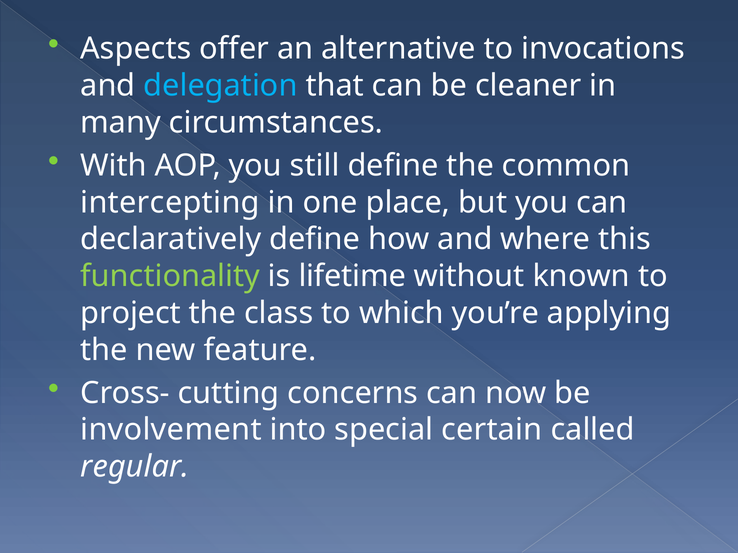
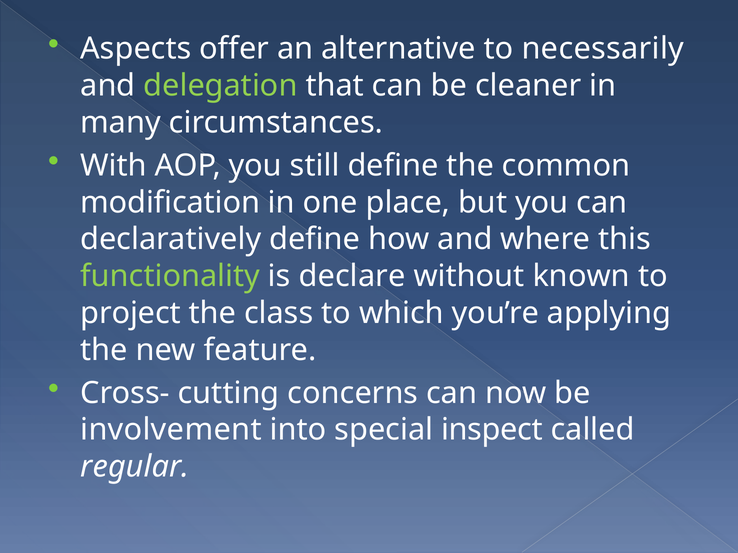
invocations: invocations -> necessarily
delegation colour: light blue -> light green
intercepting: intercepting -> modification
lifetime: lifetime -> declare
certain: certain -> inspect
